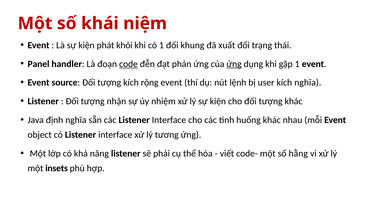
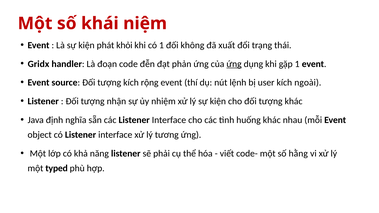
khung: khung -> không
Panel: Panel -> Gridx
code underline: present -> none
kích nghĩa: nghĩa -> ngoài
insets: insets -> typed
